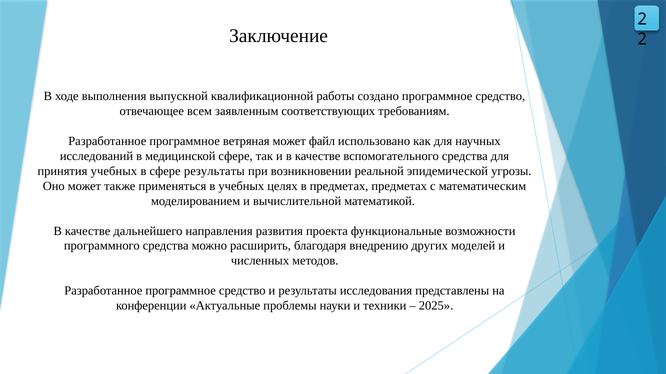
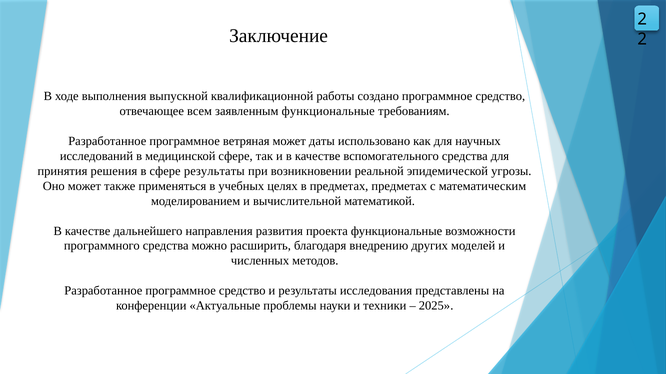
заявленным соответствующих: соответствующих -> функциональные
файл: файл -> даты
принятия учебных: учебных -> решения
